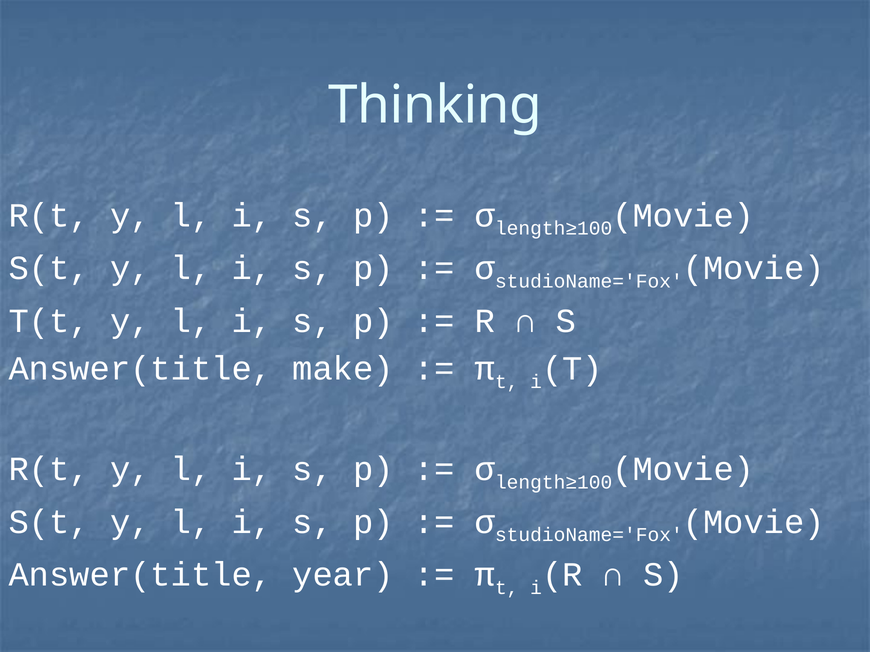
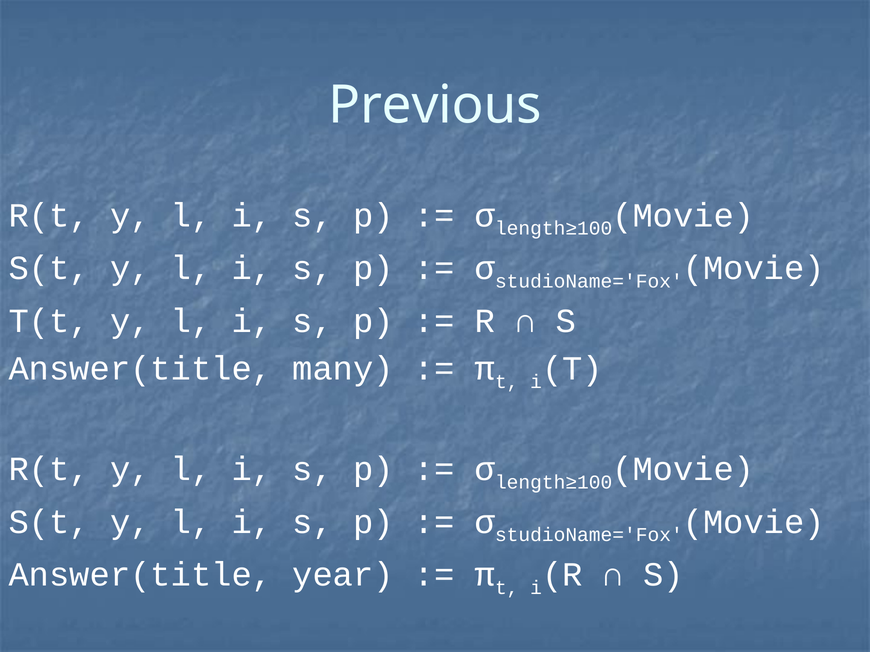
Thinking: Thinking -> Previous
make: make -> many
